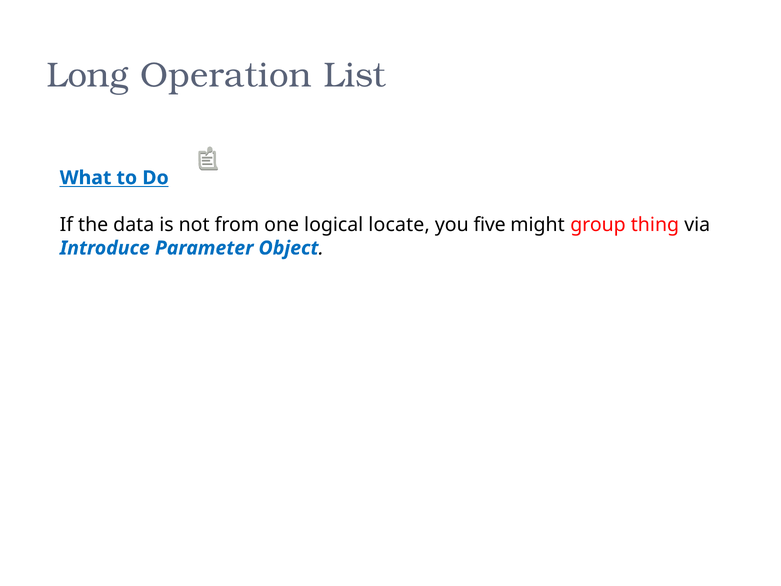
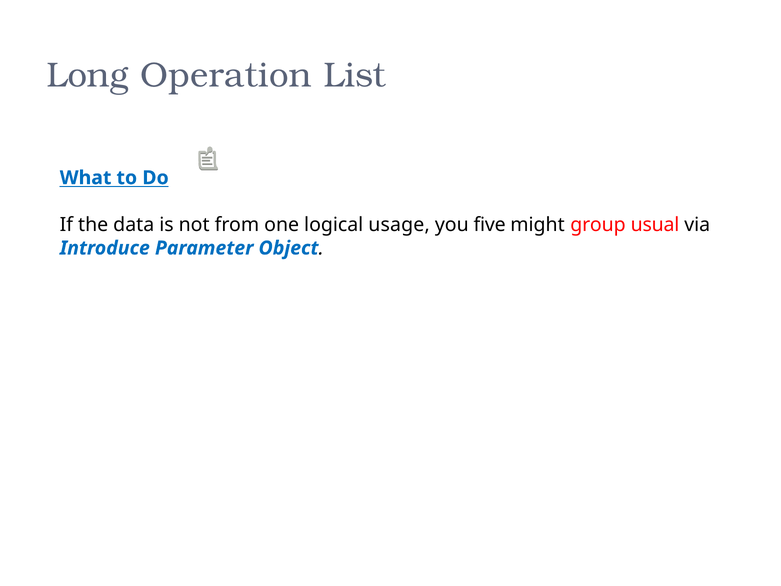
locate: locate -> usage
thing: thing -> usual
